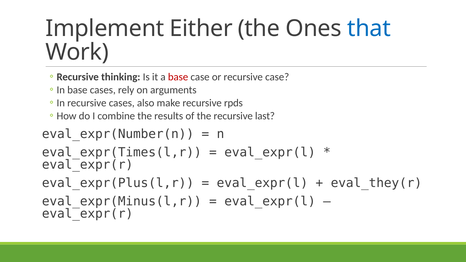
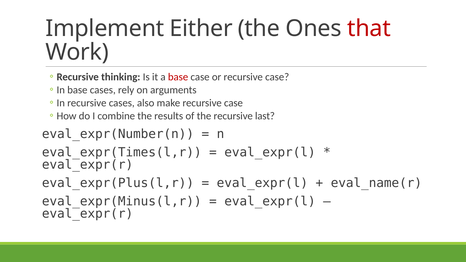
that colour: blue -> red
make recursive rpds: rpds -> case
eval_they(r: eval_they(r -> eval_name(r
